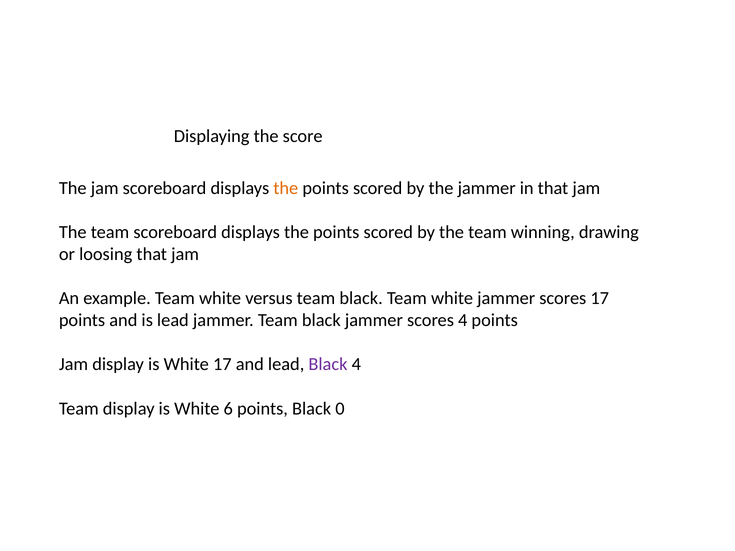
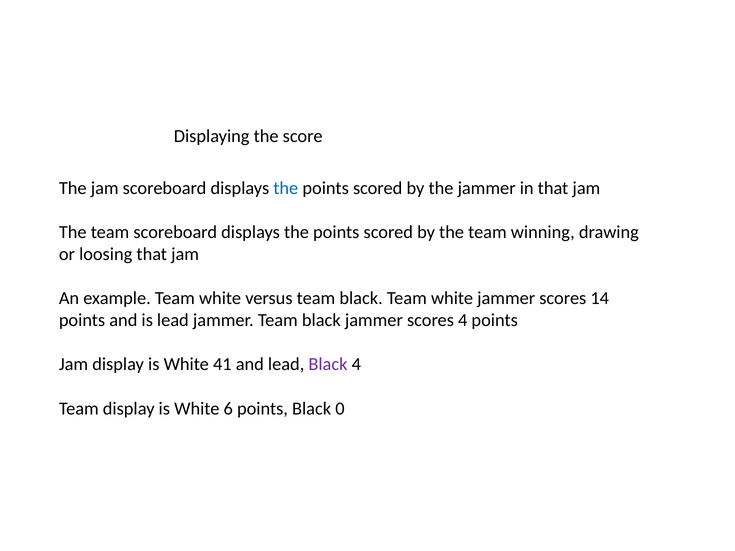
the at (286, 188) colour: orange -> blue
scores 17: 17 -> 14
White 17: 17 -> 41
